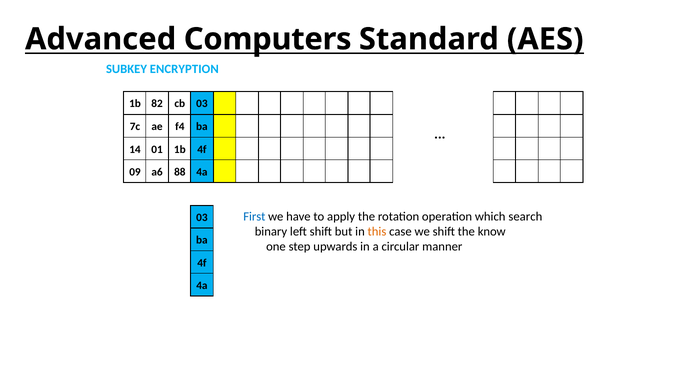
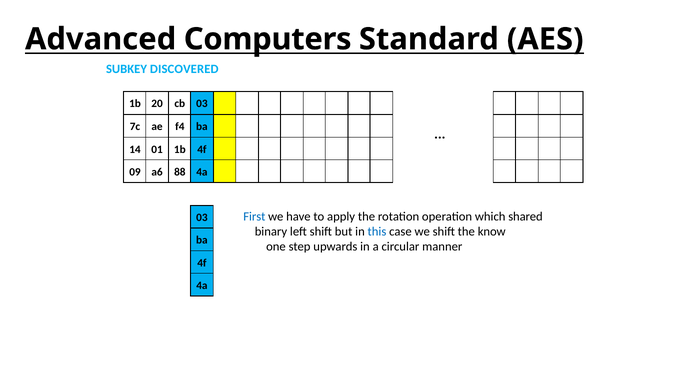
ENCRYPTION: ENCRYPTION -> DISCOVERED
82: 82 -> 20
search: search -> shared
this colour: orange -> blue
